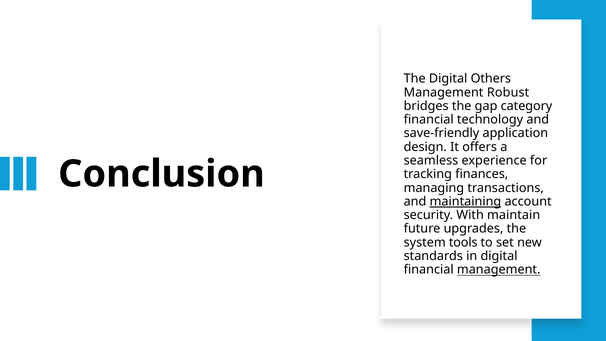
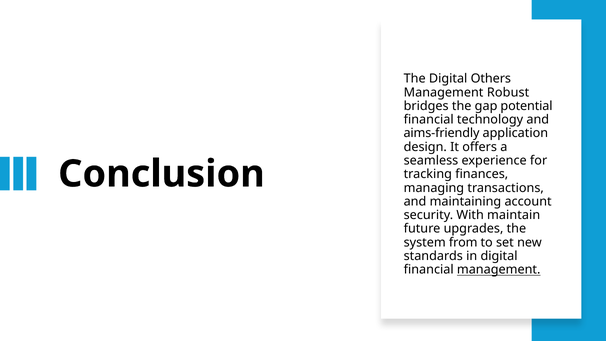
category: category -> potential
save-friendly: save-friendly -> aims-friendly
maintaining underline: present -> none
tools: tools -> from
